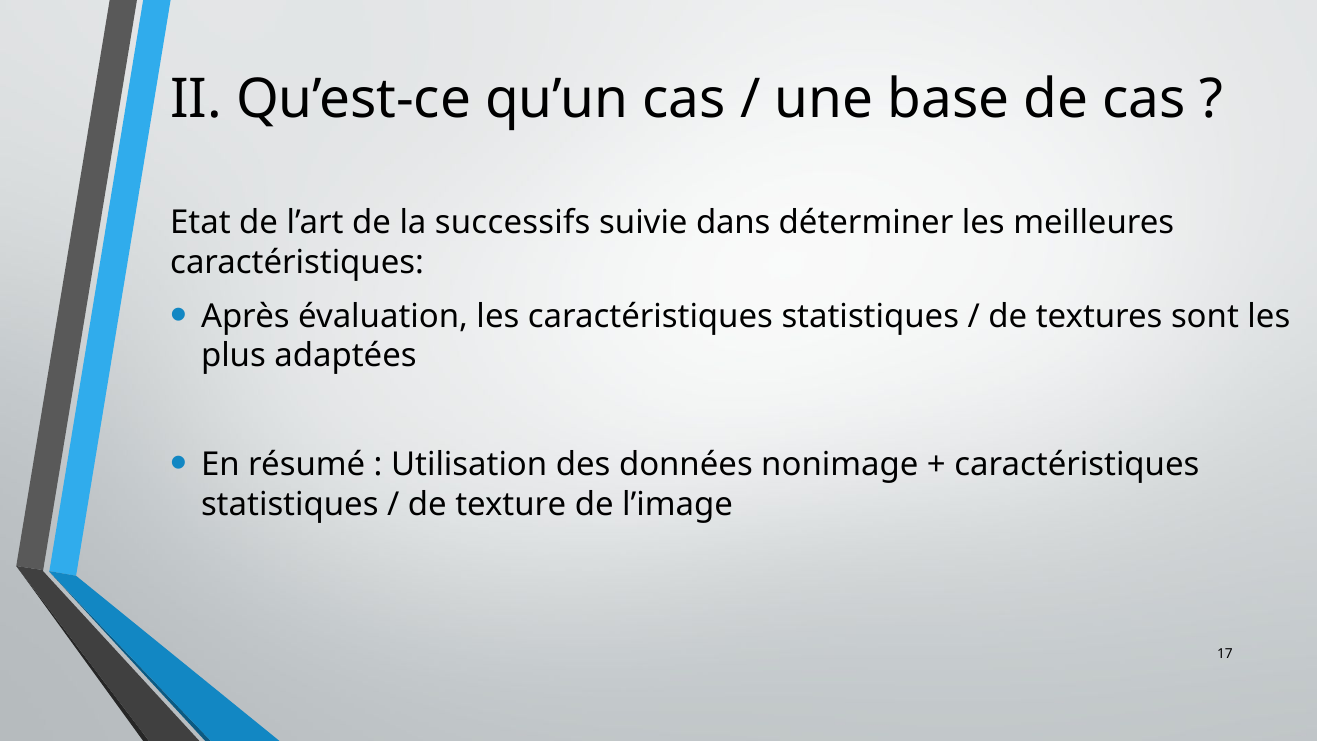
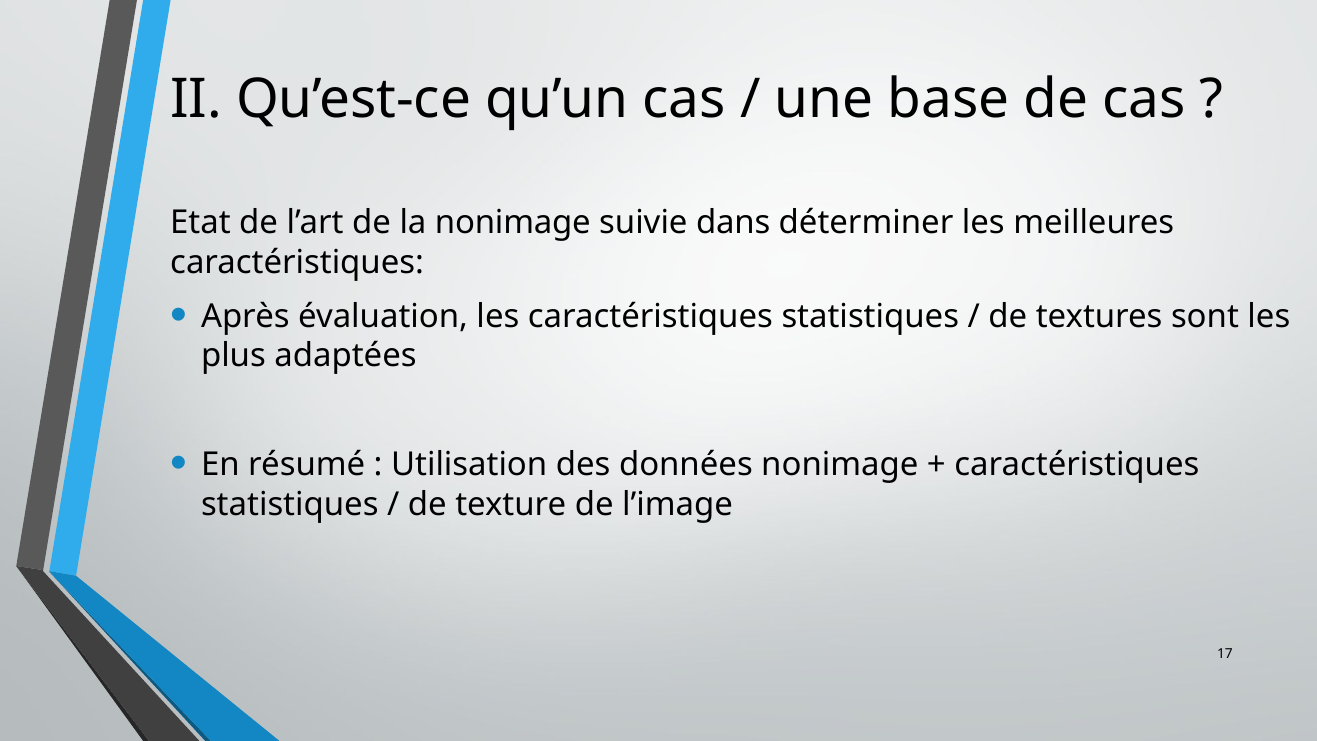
la successifs: successifs -> nonimage
